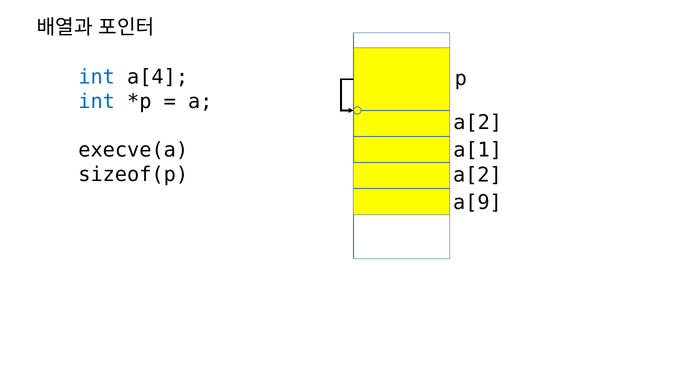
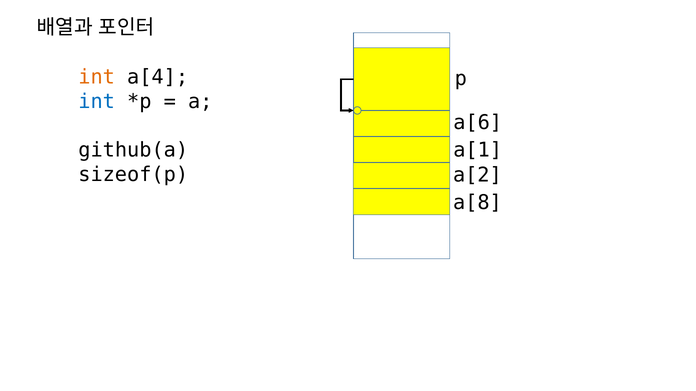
int at (97, 77) colour: blue -> orange
a[2 at (478, 123): a[2 -> a[6
execve(a: execve(a -> github(a
a[9: a[9 -> a[8
